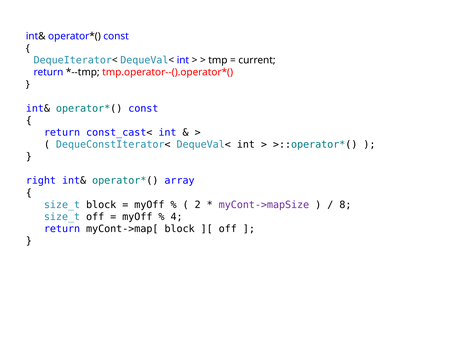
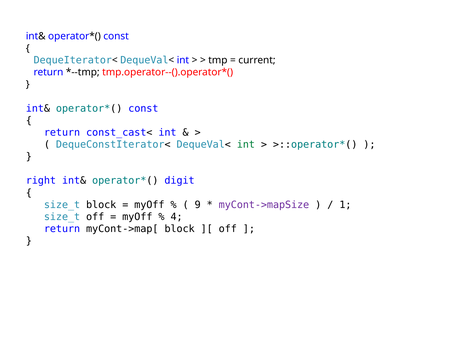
int at (246, 145) colour: black -> green
array: array -> digit
2: 2 -> 9
8: 8 -> 1
